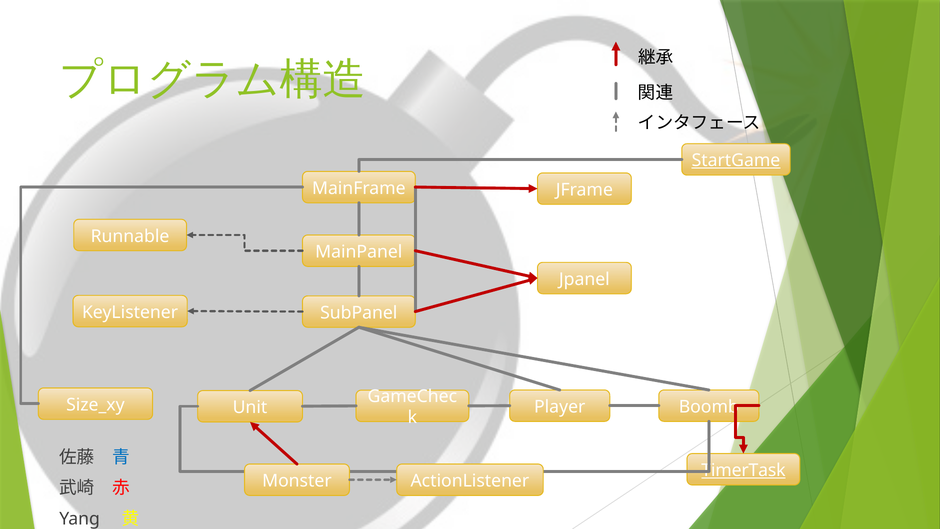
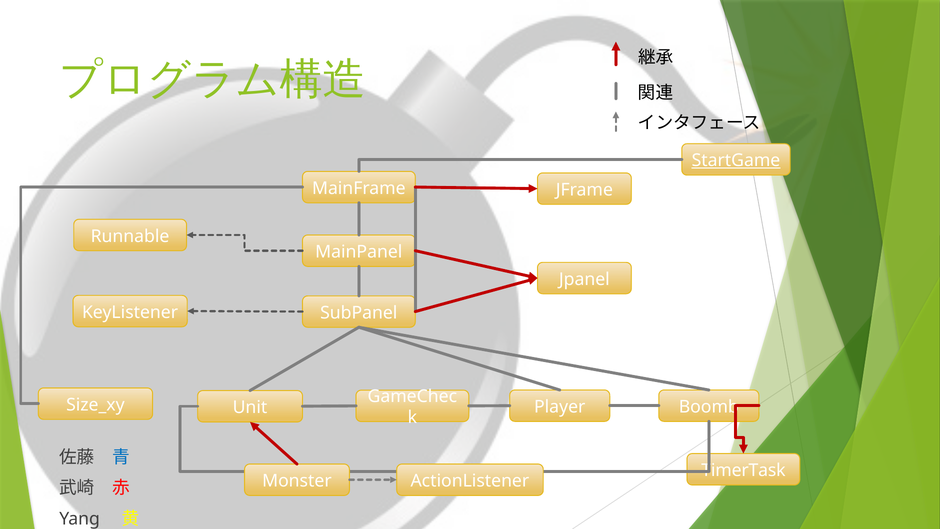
TimerTask underline: present -> none
